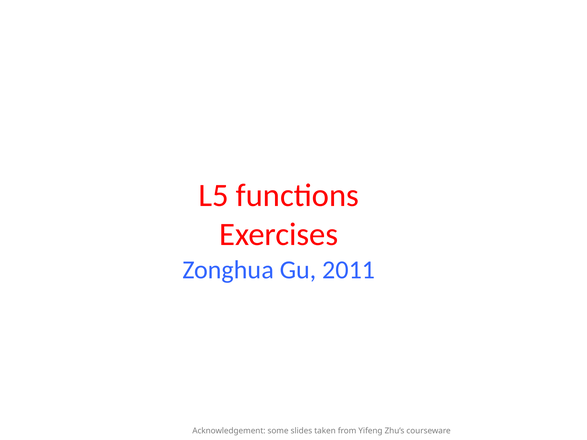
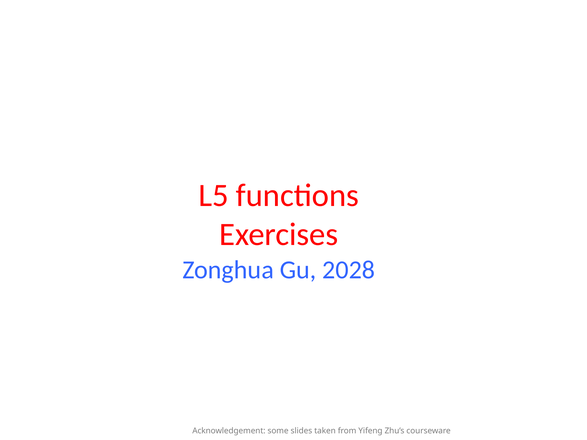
2011: 2011 -> 2028
